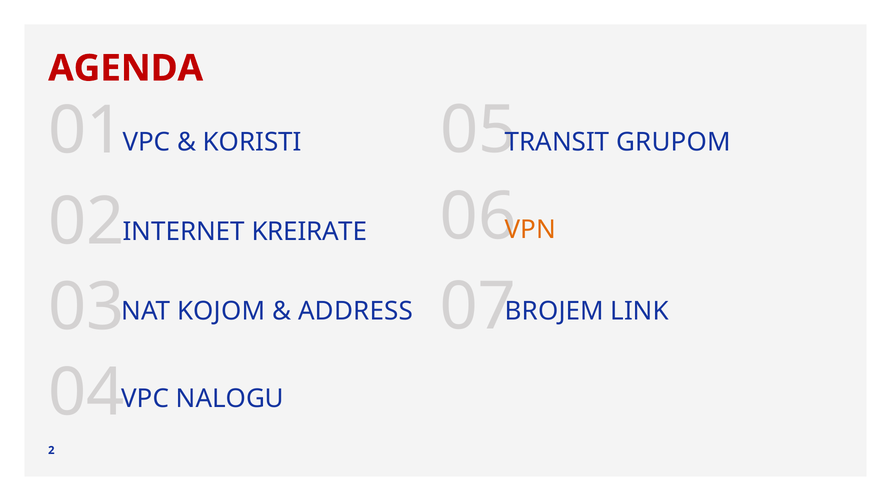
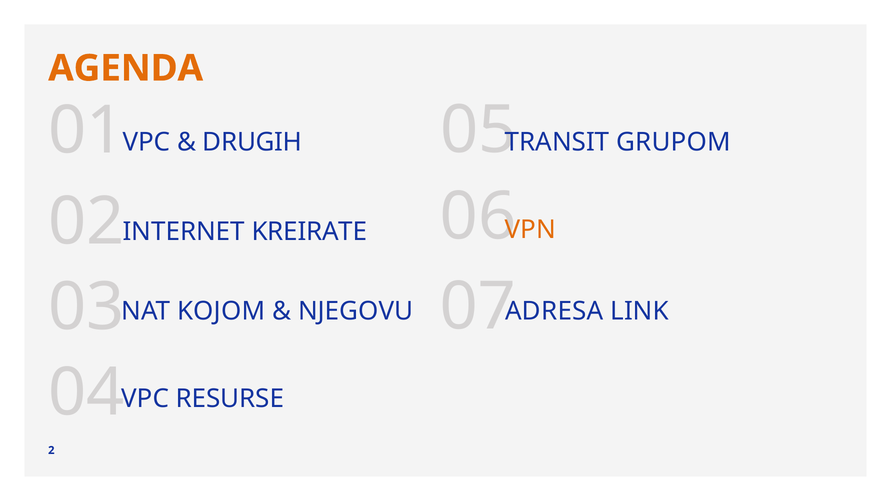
AGENDA colour: red -> orange
KORISTI: KORISTI -> DRUGIH
ADDRESS: ADDRESS -> NJEGOVU
BROJEM: BROJEM -> ADRESA
NALOGU: NALOGU -> RESURSE
